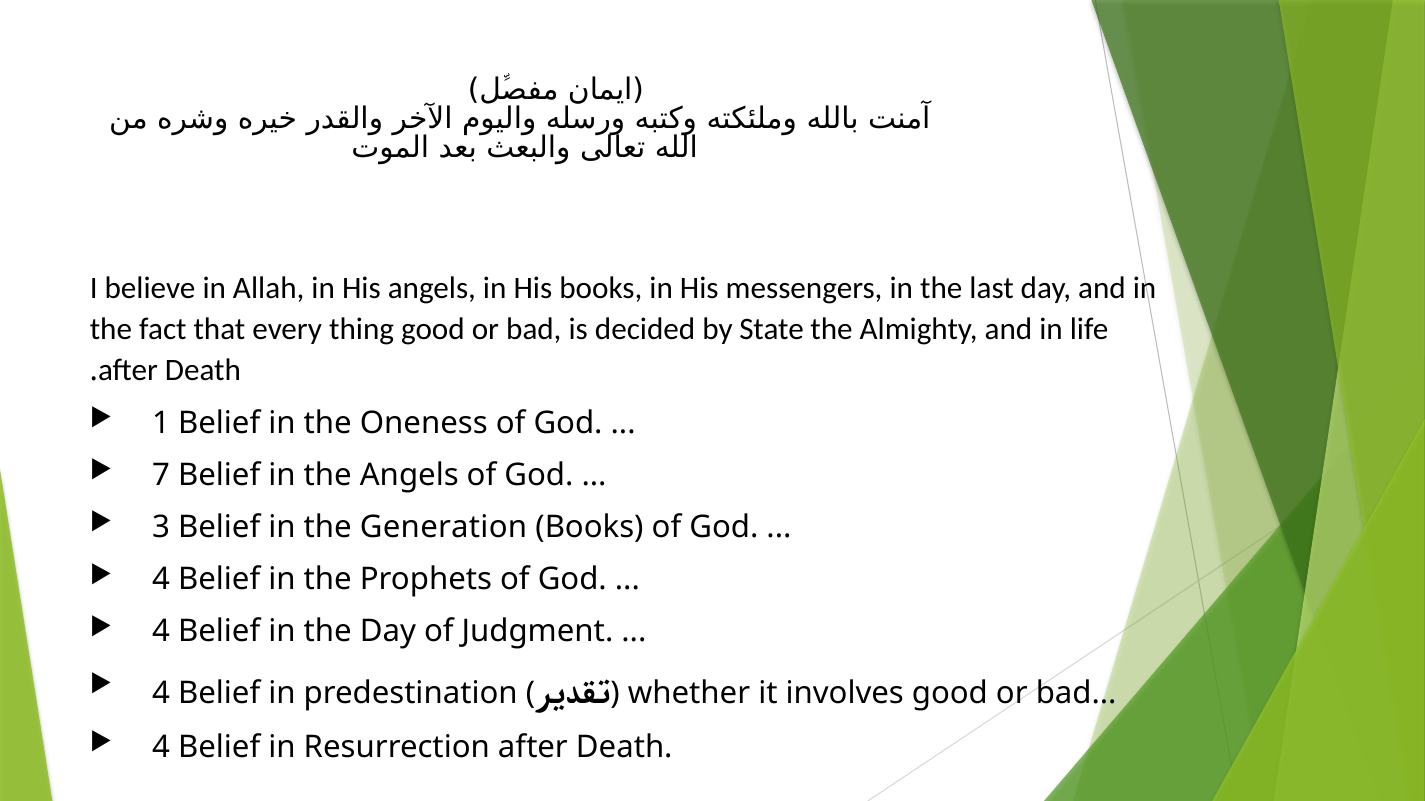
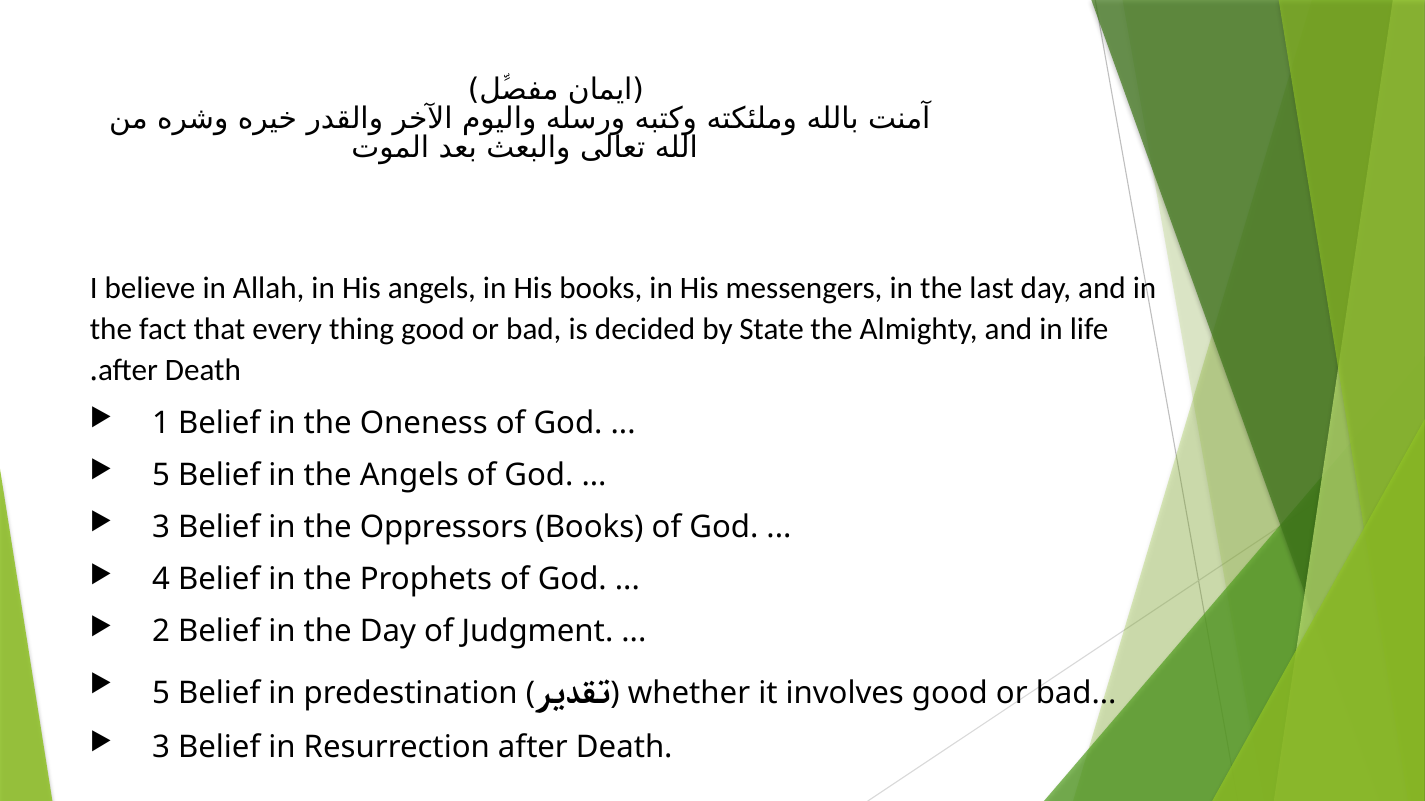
7 at (161, 475): 7 -> 5
Generation: Generation -> Oppressors
4 at (161, 632): 4 -> 2
4 at (161, 693): 4 -> 5
4 at (161, 747): 4 -> 3
